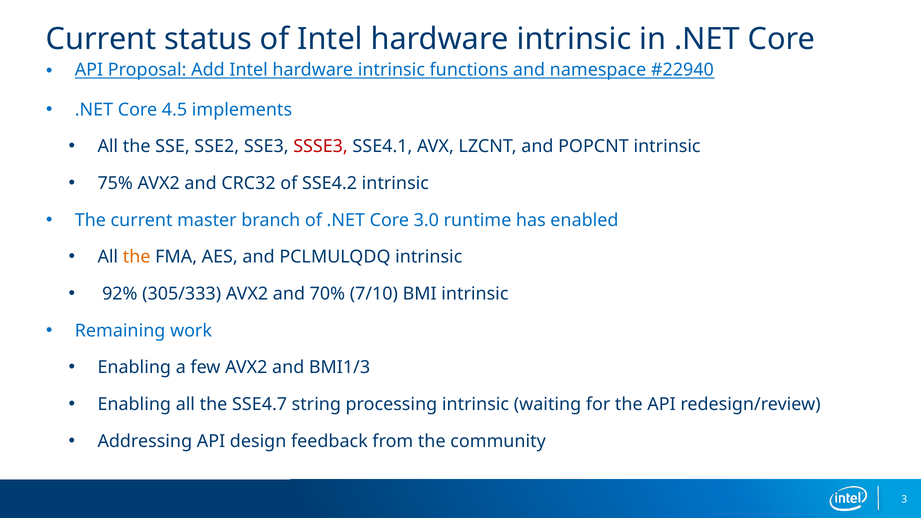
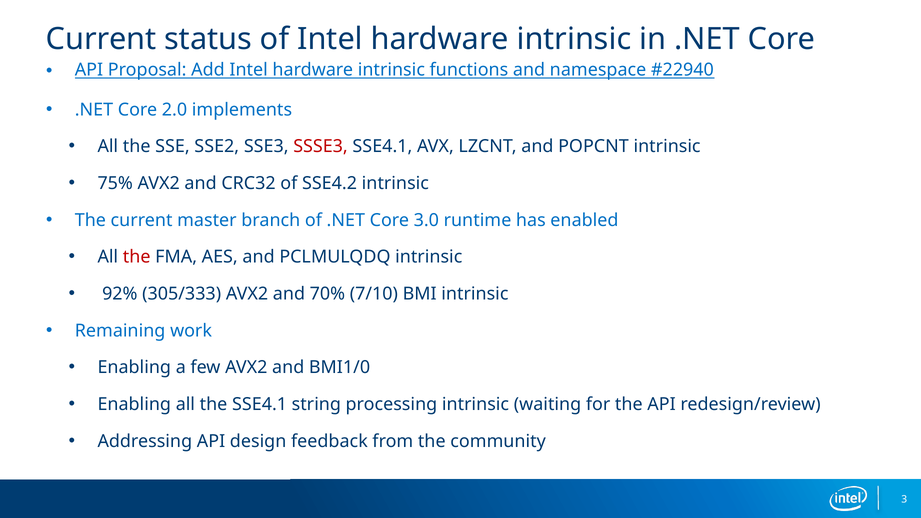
4.5: 4.5 -> 2.0
the at (137, 257) colour: orange -> red
BMI1/3: BMI1/3 -> BMI1/0
the SSE4.7: SSE4.7 -> SSE4.1
